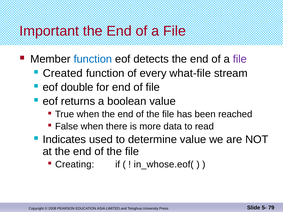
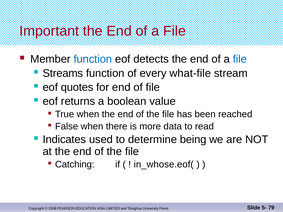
file at (240, 59) colour: purple -> blue
Created: Created -> Streams
double: double -> quotes
determine value: value -> being
Creating: Creating -> Catching
